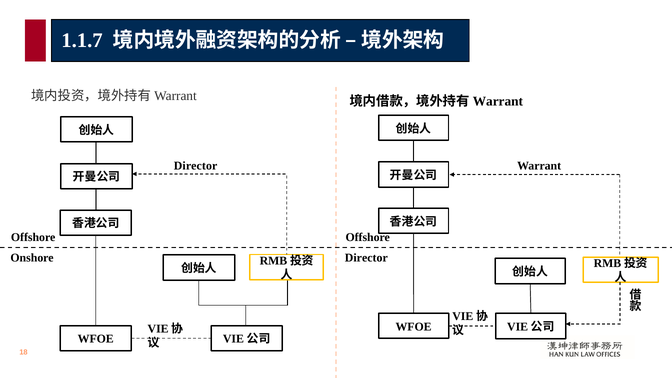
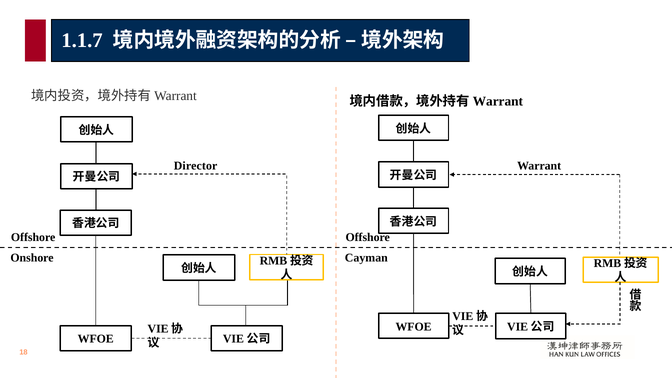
Director at (366, 258): Director -> Cayman
